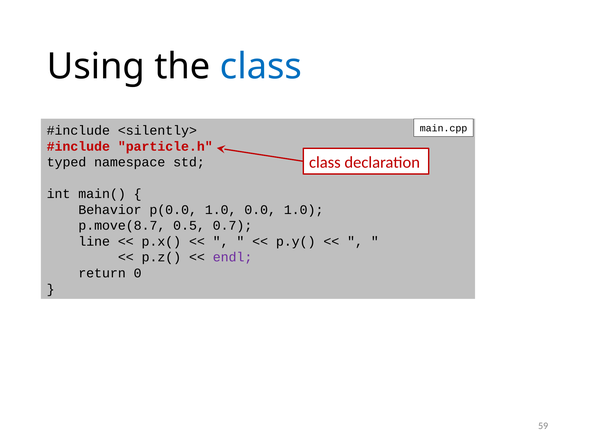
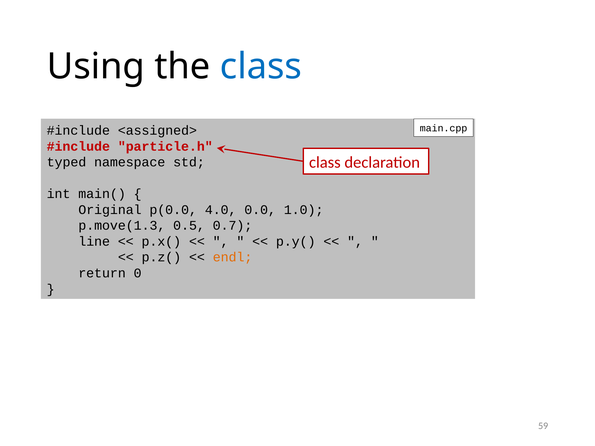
<silently>: <silently> -> <assigned>
Behavior: Behavior -> Original
p(0.0 1.0: 1.0 -> 4.0
p.move(8.7: p.move(8.7 -> p.move(1.3
endl colour: purple -> orange
